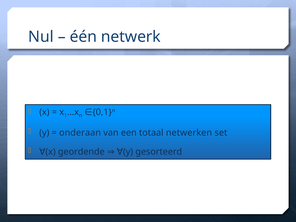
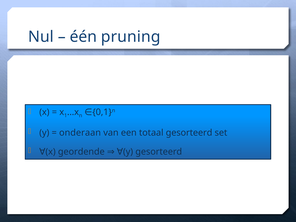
netwerk: netwerk -> pruning
totaal netwerken: netwerken -> gesorteerd
